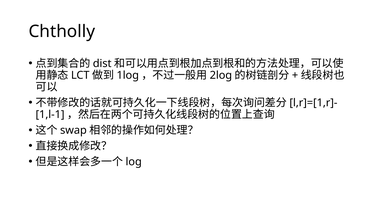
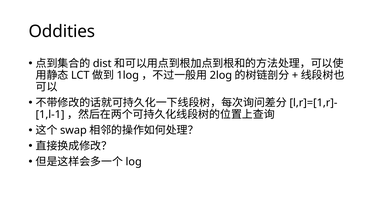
Chtholly: Chtholly -> Oddities
